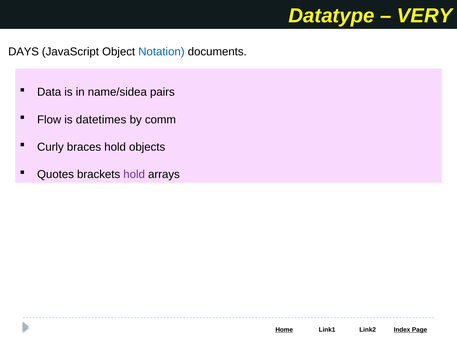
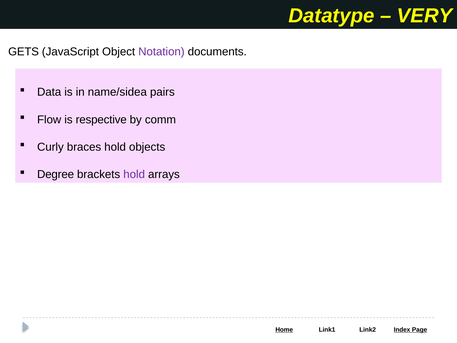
DAYS: DAYS -> GETS
Notation colour: blue -> purple
datetimes: datetimes -> respective
Quotes: Quotes -> Degree
